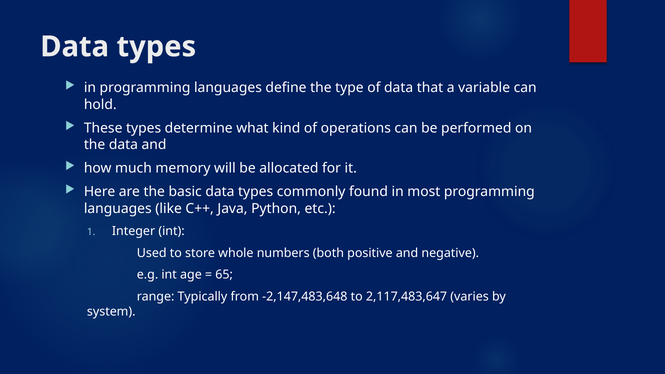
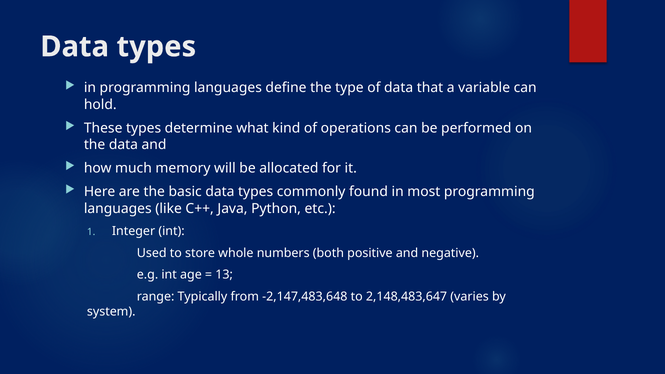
65: 65 -> 13
2,117,483,647: 2,117,483,647 -> 2,148,483,647
